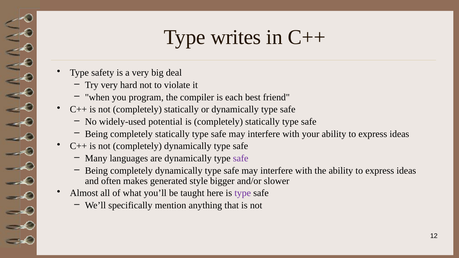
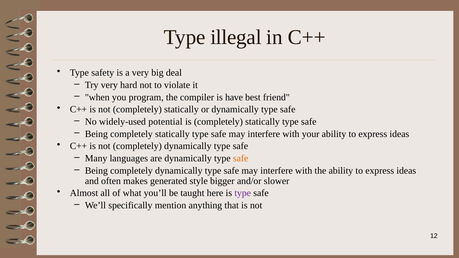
writes: writes -> illegal
each: each -> have
safe at (241, 158) colour: purple -> orange
